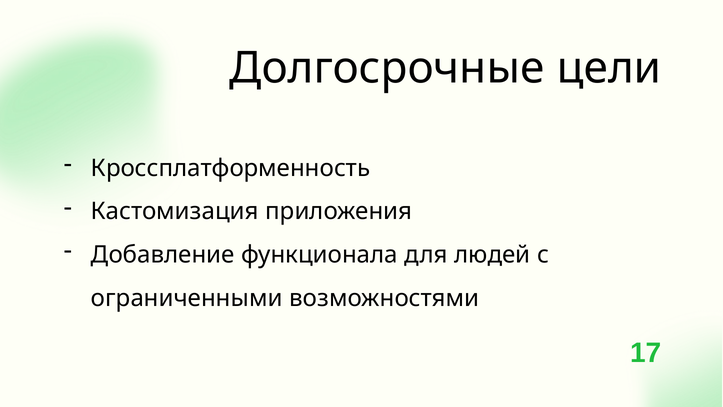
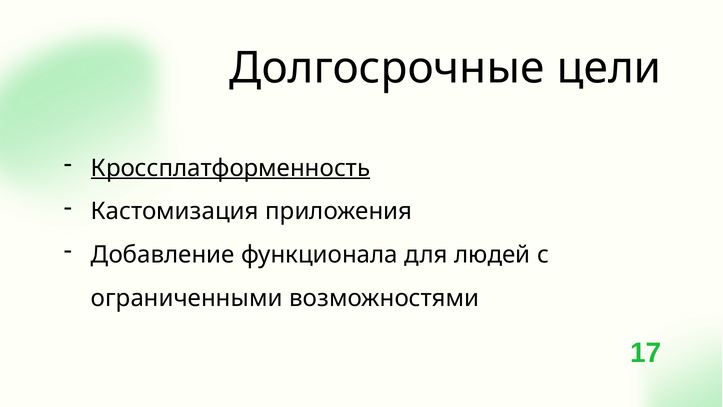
Кроссплатформенность underline: none -> present
